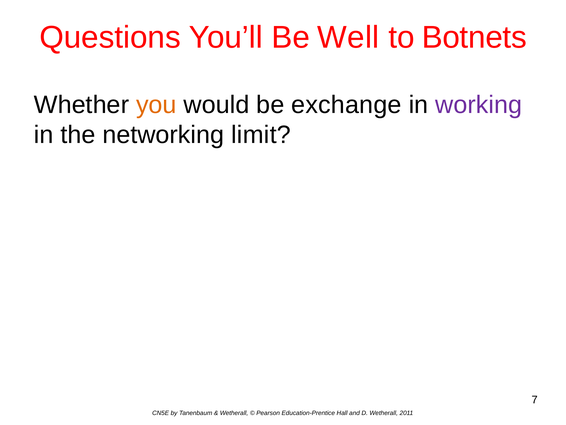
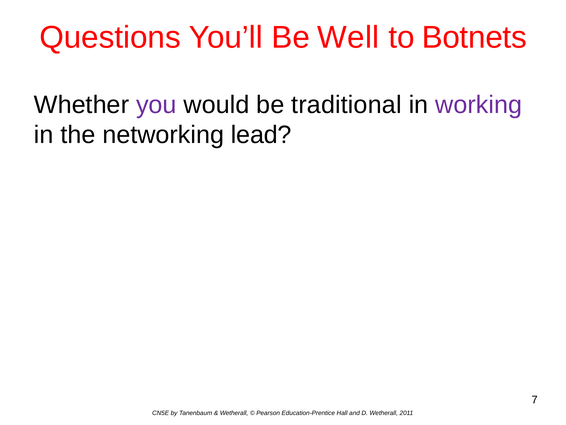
you colour: orange -> purple
exchange: exchange -> traditional
limit: limit -> lead
